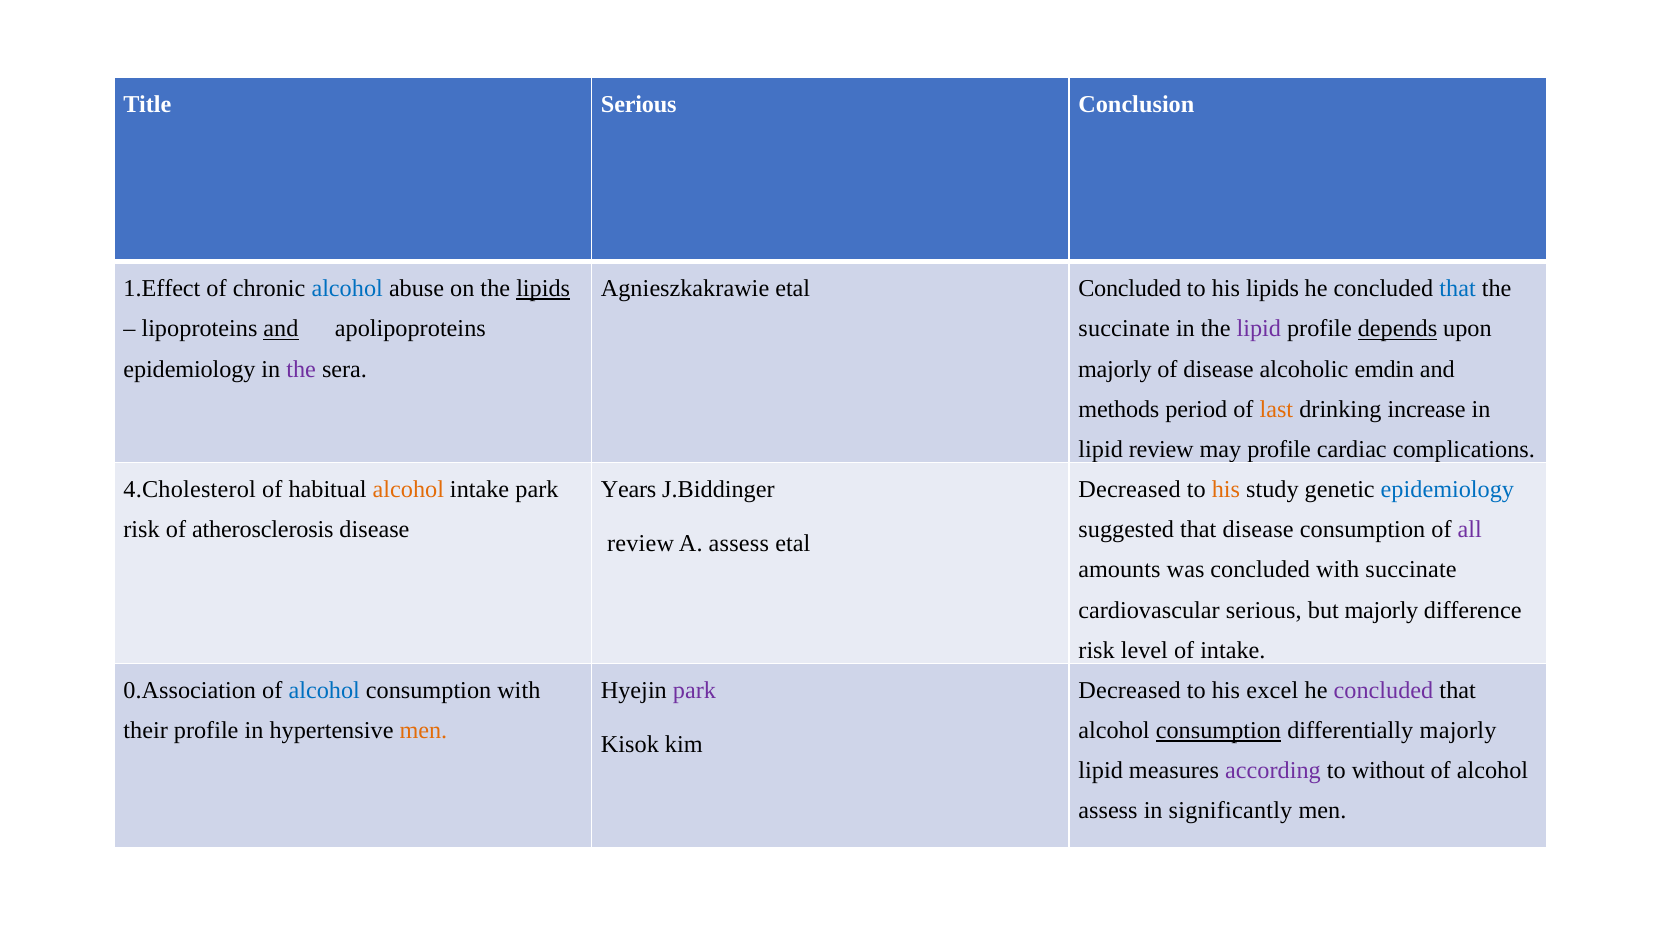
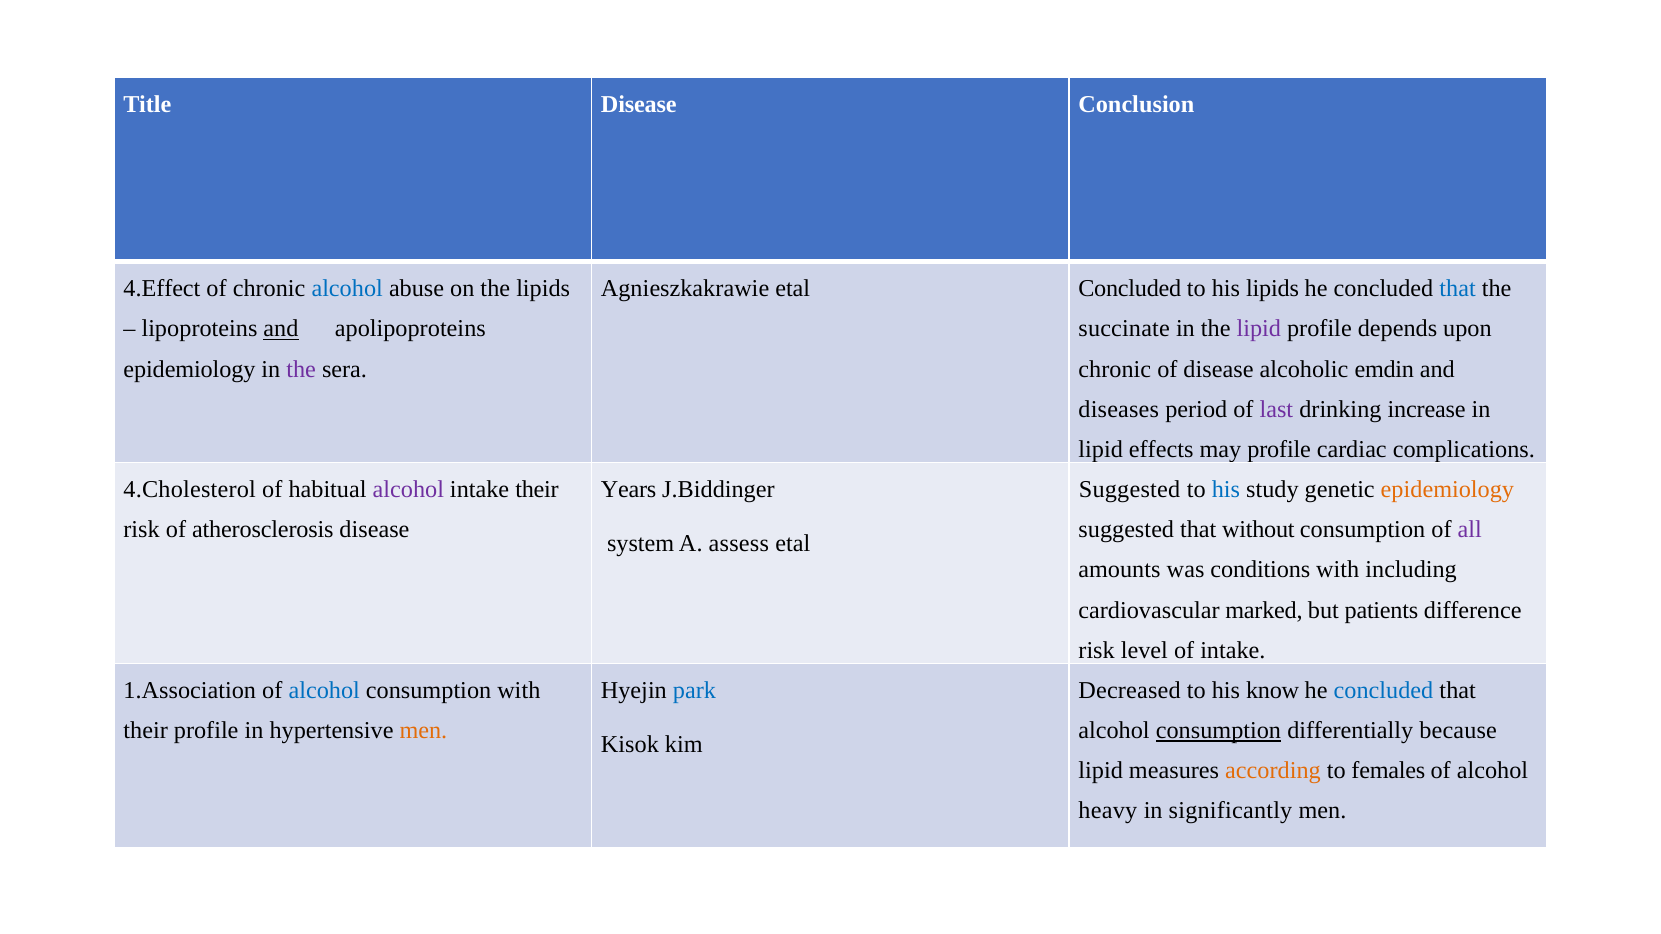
Title Serious: Serious -> Disease
1.Effect: 1.Effect -> 4.Effect
lipids at (543, 289) underline: present -> none
depends underline: present -> none
majorly at (1115, 369): majorly -> chronic
methods: methods -> diseases
last colour: orange -> purple
lipid review: review -> effects
alcohol at (408, 490) colour: orange -> purple
intake park: park -> their
Decreased at (1130, 490): Decreased -> Suggested
his at (1226, 490) colour: orange -> blue
epidemiology at (1447, 490) colour: blue -> orange
that disease: disease -> without
review at (641, 544): review -> system
was concluded: concluded -> conditions
with succinate: succinate -> including
cardiovascular serious: serious -> marked
but majorly: majorly -> patients
0.Association: 0.Association -> 1.Association
park at (695, 691) colour: purple -> blue
excel: excel -> know
concluded at (1384, 691) colour: purple -> blue
differentially majorly: majorly -> because
according colour: purple -> orange
without: without -> females
assess at (1108, 811): assess -> heavy
